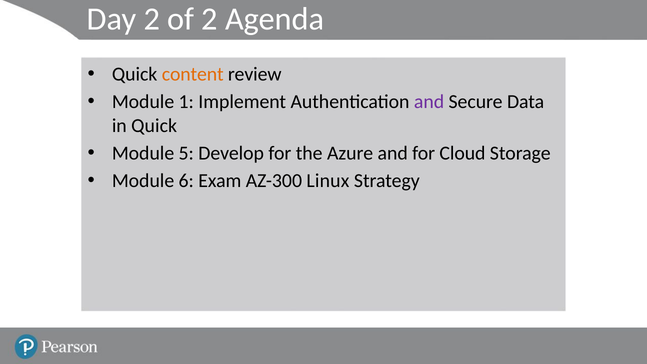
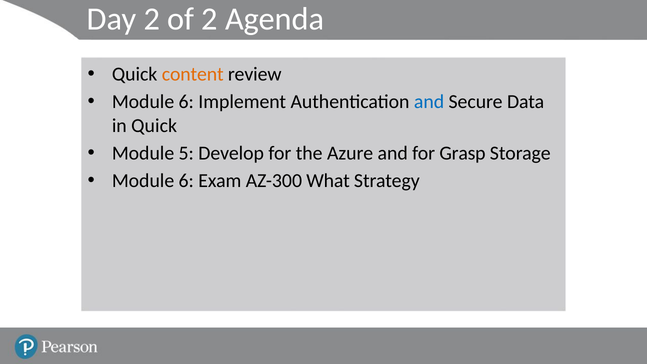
1 at (186, 102): 1 -> 6
and at (429, 102) colour: purple -> blue
Cloud: Cloud -> Grasp
Linux: Linux -> What
